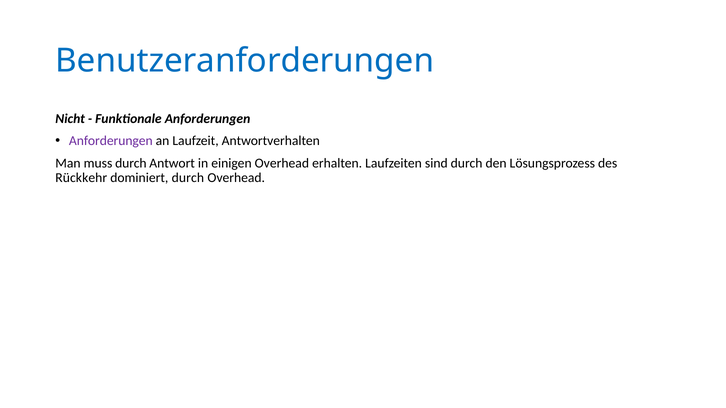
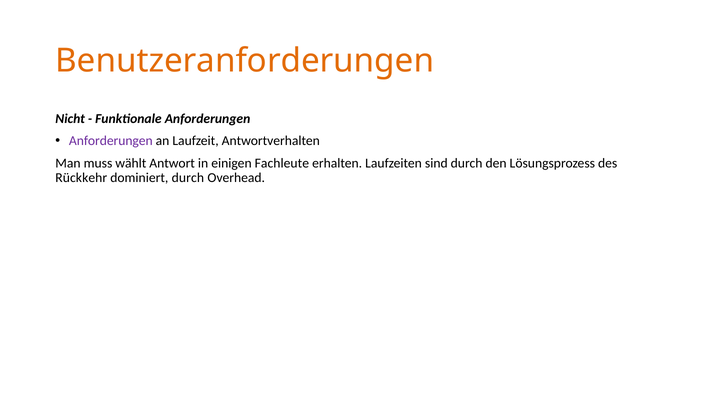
Benutzeranforderungen colour: blue -> orange
muss durch: durch -> wählt
einigen Overhead: Overhead -> Fachleute
